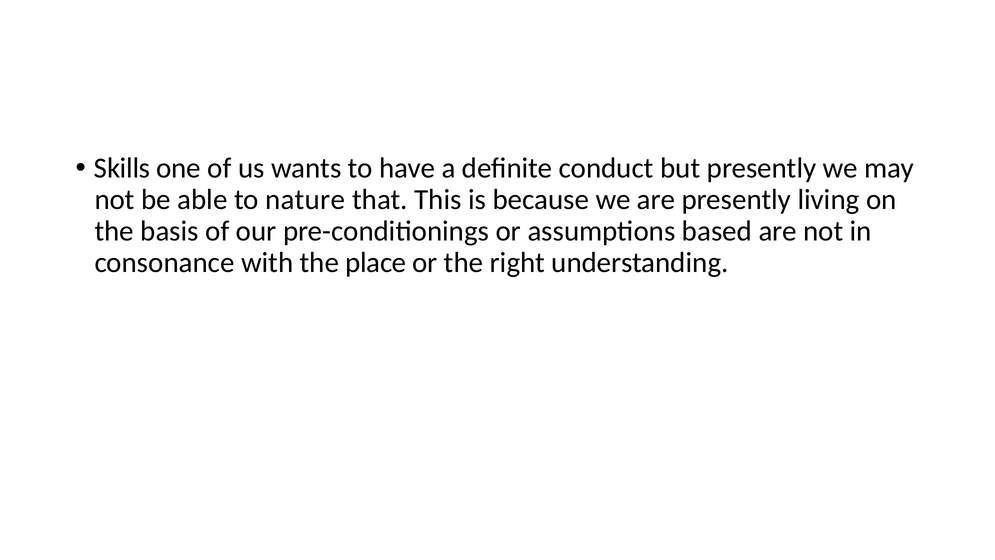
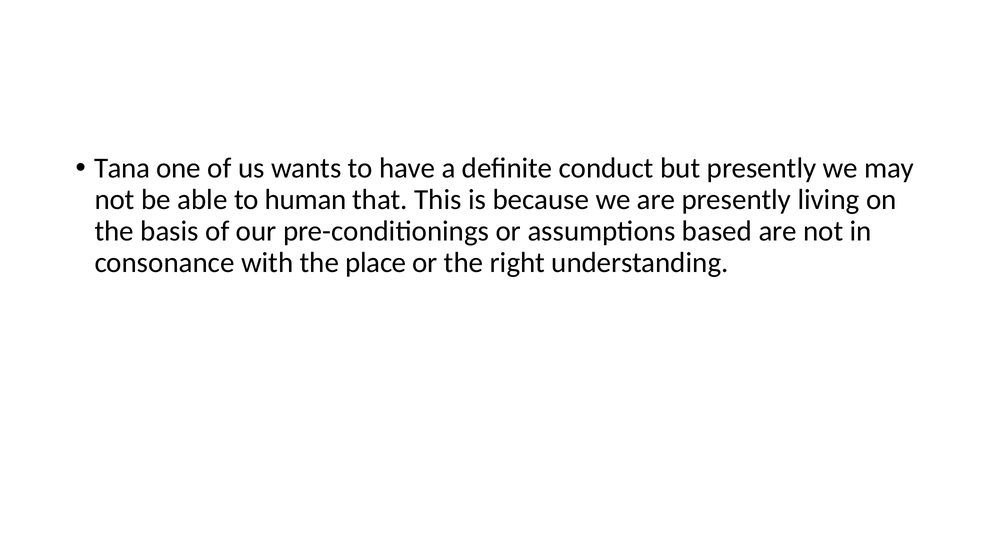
Skills: Skills -> Tana
nature: nature -> human
